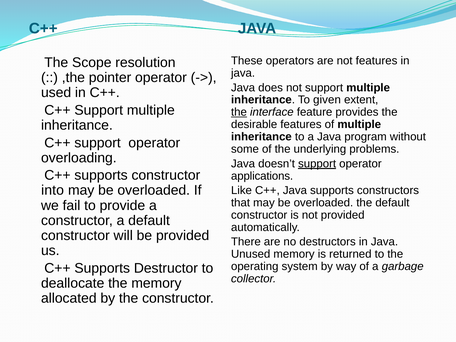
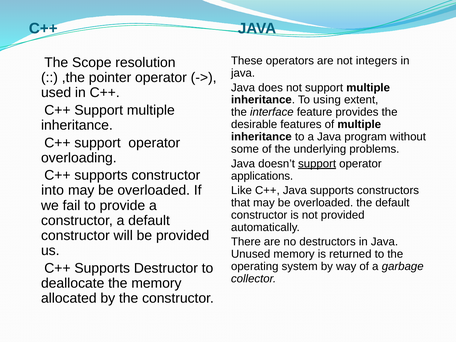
not features: features -> integers
given: given -> using
the at (239, 112) underline: present -> none
